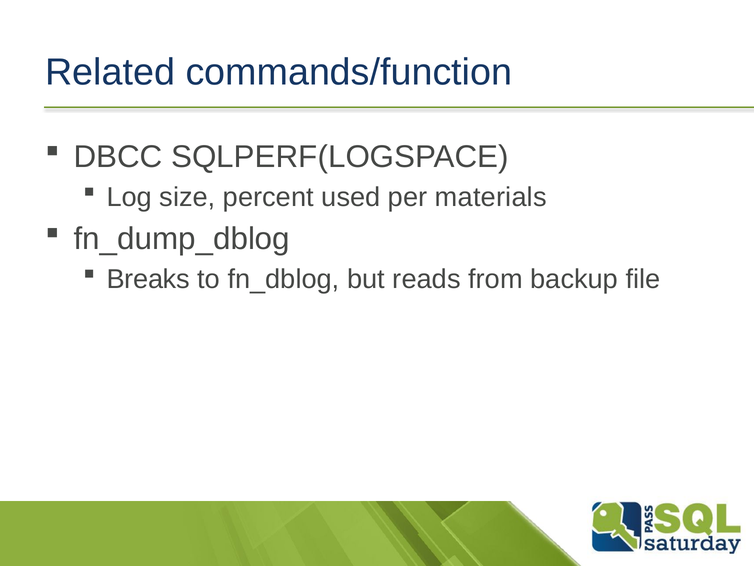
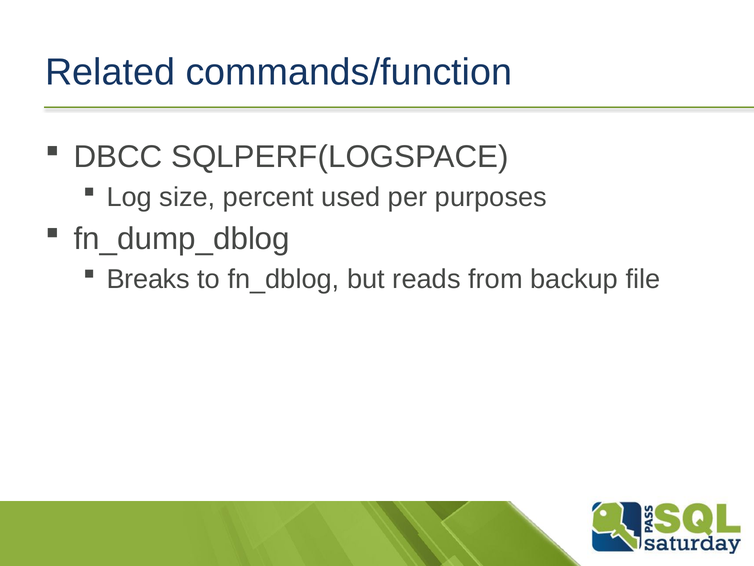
materials: materials -> purposes
